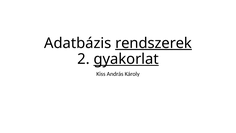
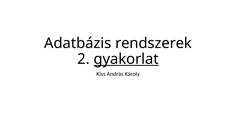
rendszerek underline: present -> none
